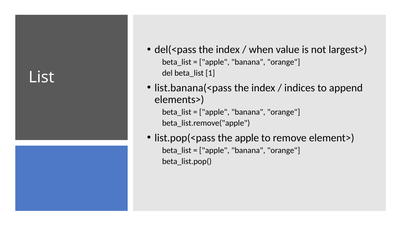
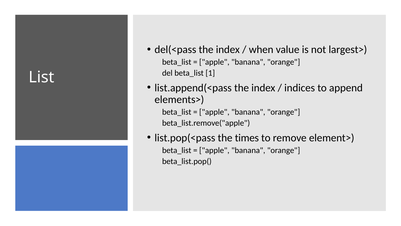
list.banana(<pass: list.banana(<pass -> list.append(<pass
the apple: apple -> times
